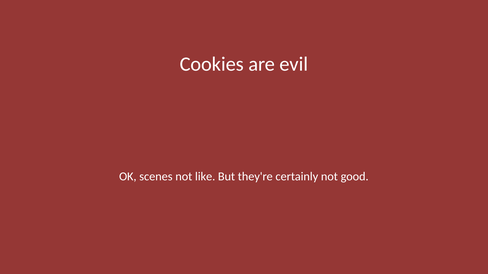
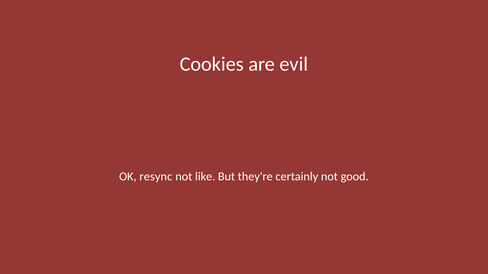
scenes: scenes -> resync
